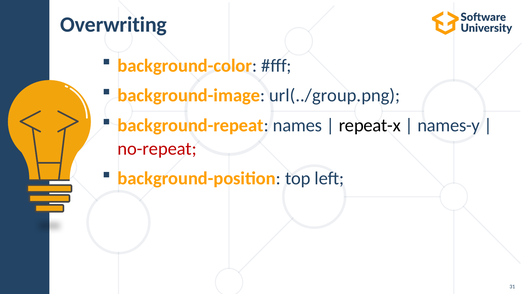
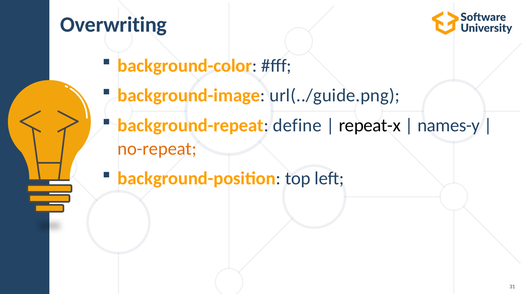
url(../group.png: url(../group.png -> url(../guide.png
names: names -> define
no-repeat colour: red -> orange
